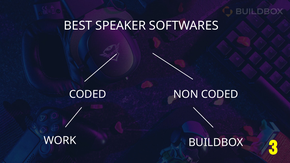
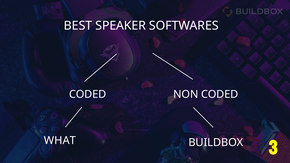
WORK: WORK -> WHAT
